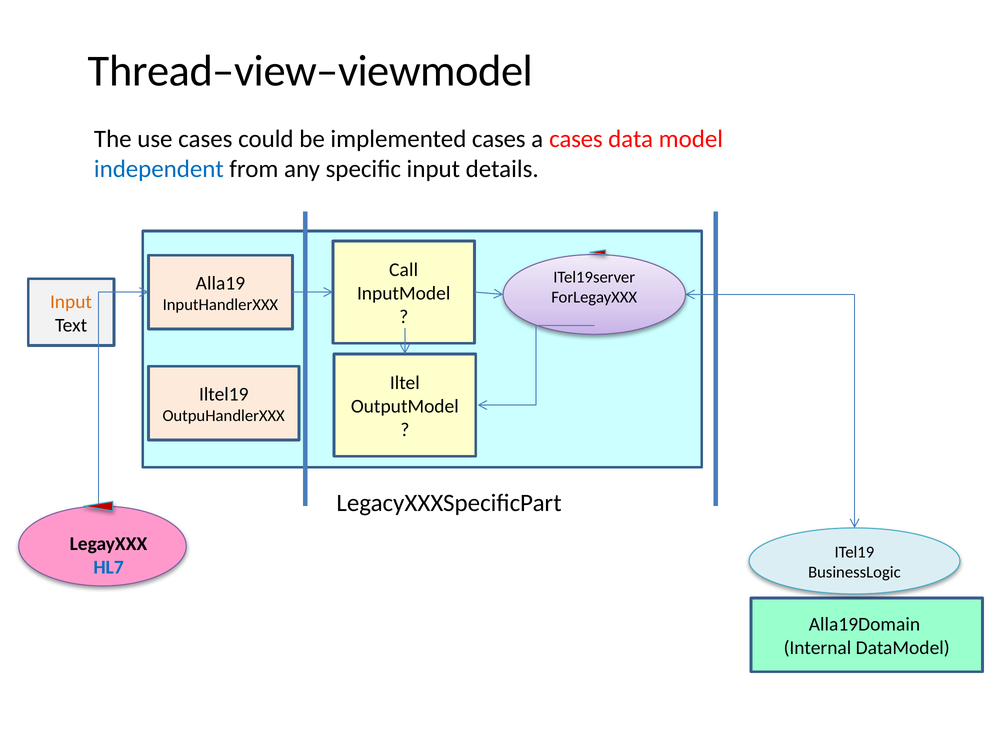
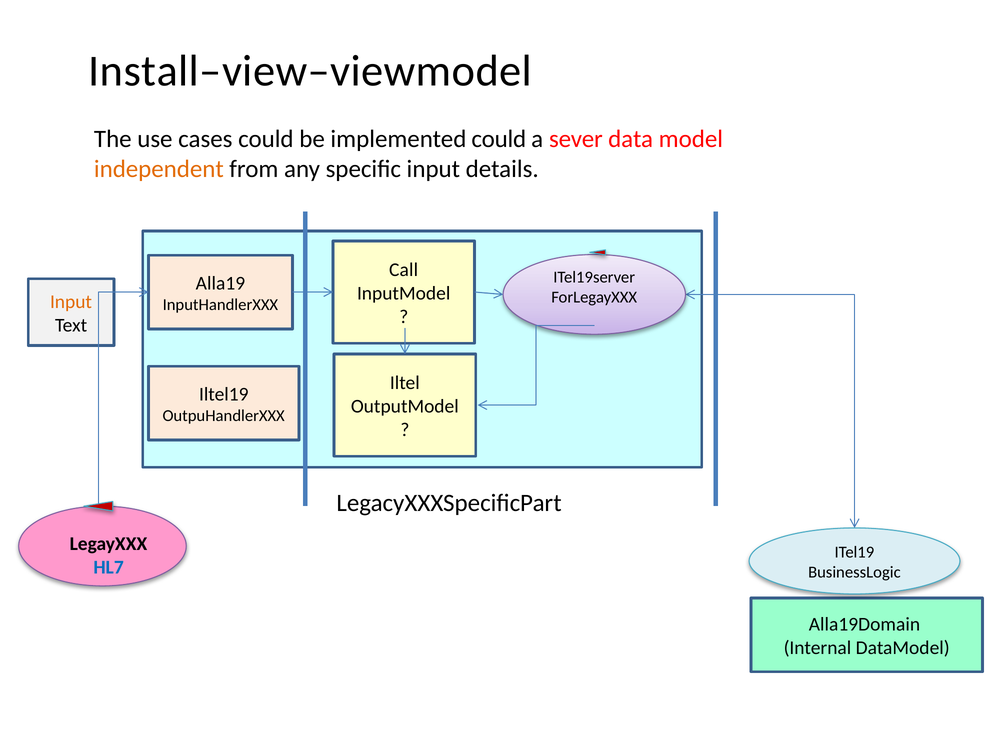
Thread–view–viewmodel: Thread–view–viewmodel -> Install–view–viewmodel
implemented cases: cases -> could
a cases: cases -> sever
independent colour: blue -> orange
